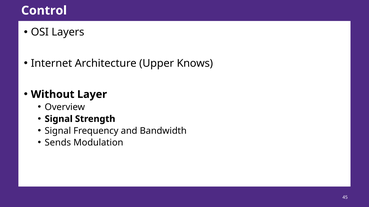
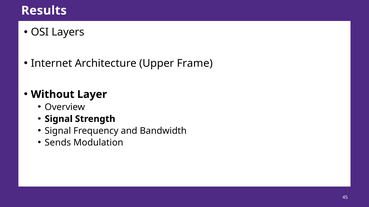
Control: Control -> Results
Knows: Knows -> Frame
